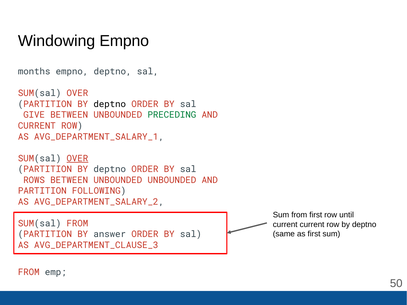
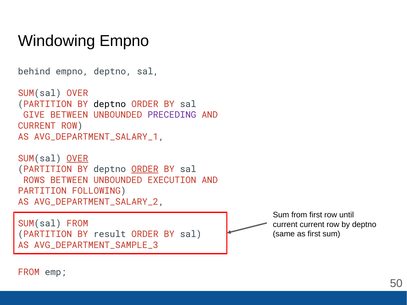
months: months -> behind
PRECEDING colour: green -> purple
ORDER at (145, 169) underline: none -> present
UNBOUNDED UNBOUNDED: UNBOUNDED -> EXECUTION
answer: answer -> result
AVG_DEPARTMENT_CLAUSE_3: AVG_DEPARTMENT_CLAUSE_3 -> AVG_DEPARTMENT_SAMPLE_3
